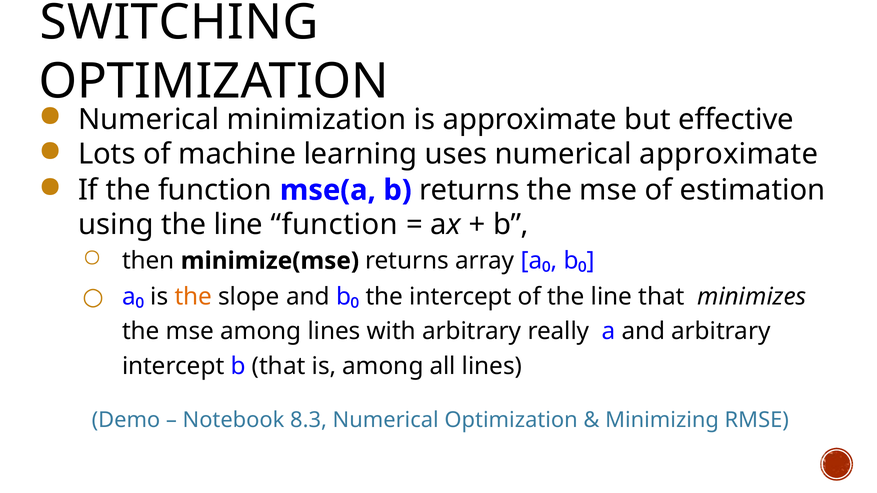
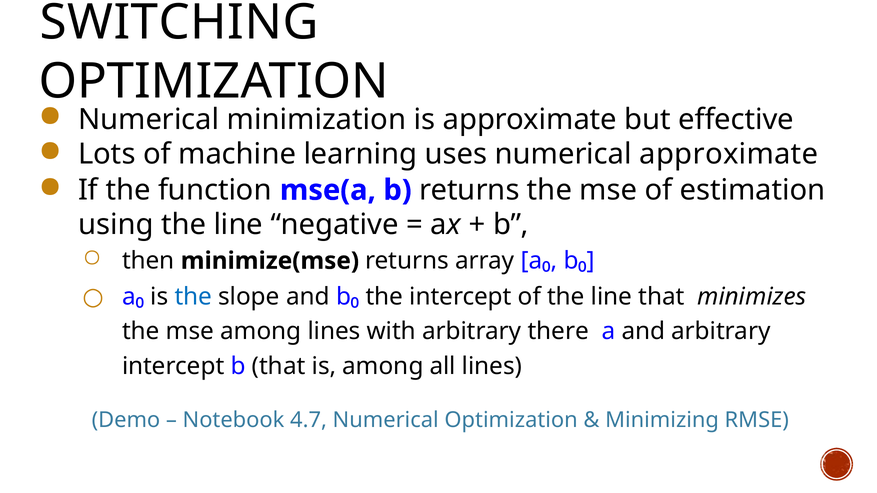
line function: function -> negative
the at (193, 297) colour: orange -> blue
really: really -> there
8.3: 8.3 -> 4.7
